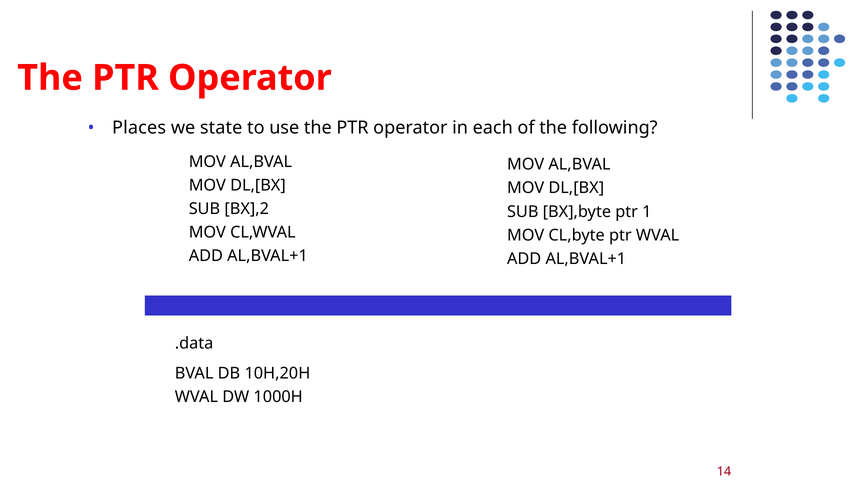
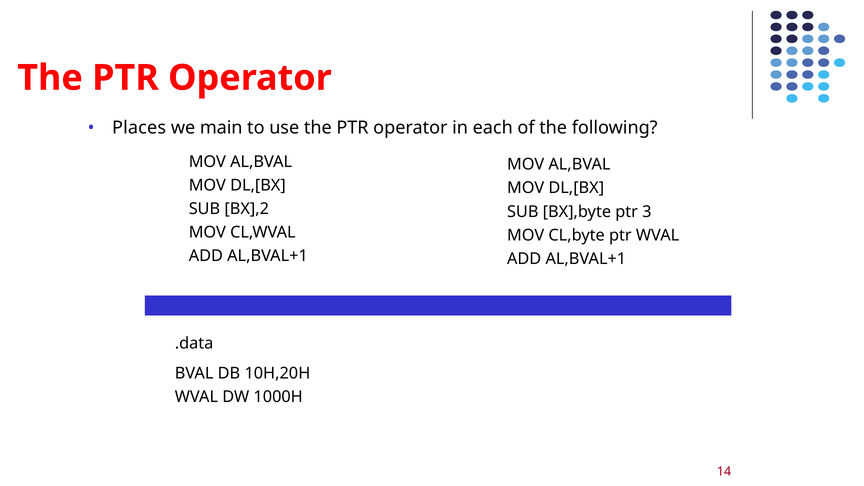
state: state -> main
1: 1 -> 3
